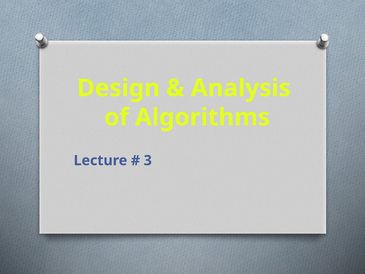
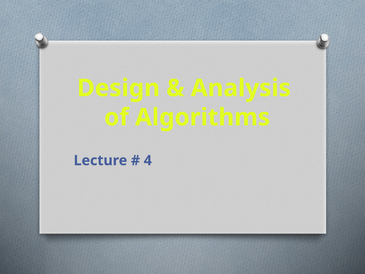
3: 3 -> 4
